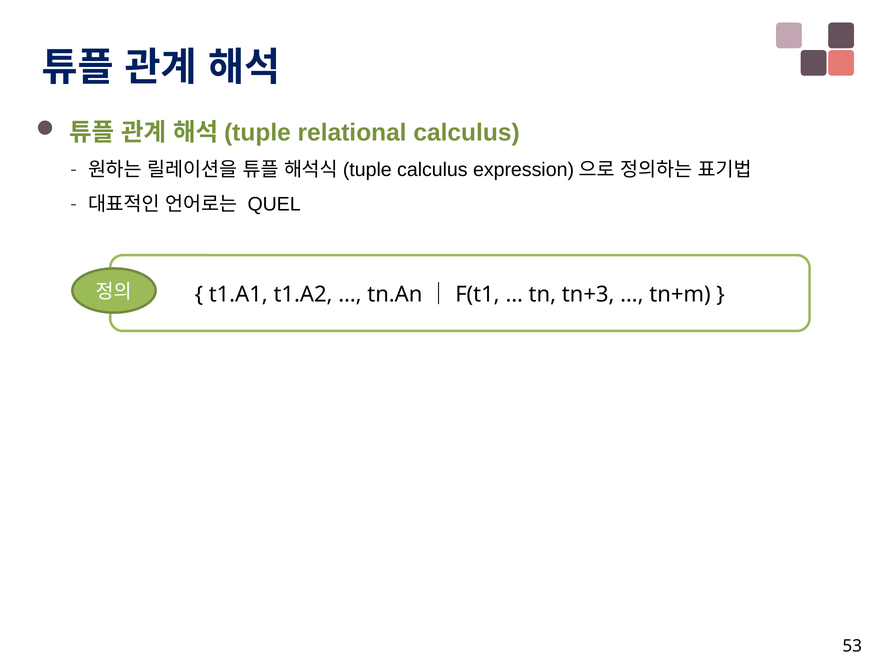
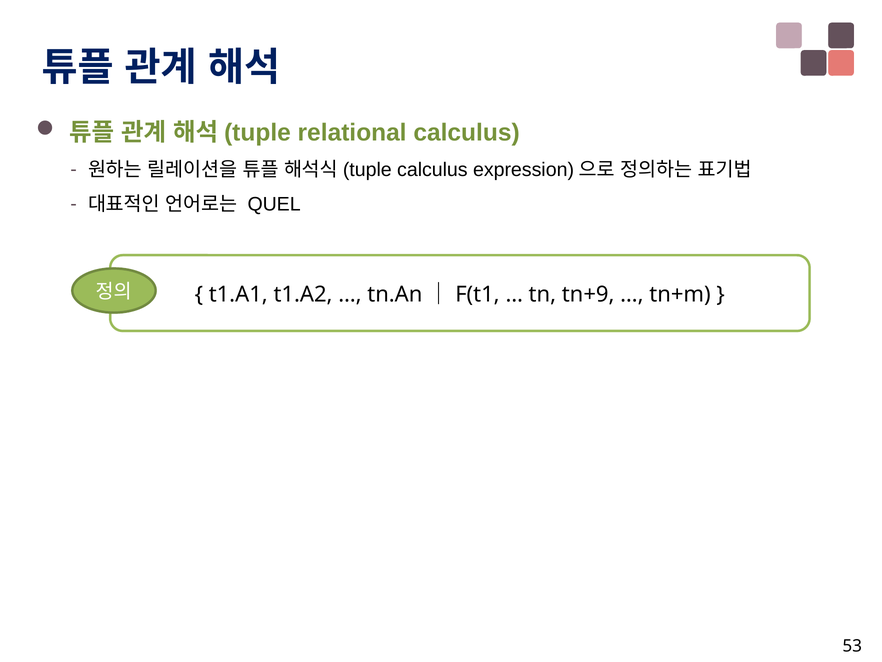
tn+3: tn+3 -> tn+9
